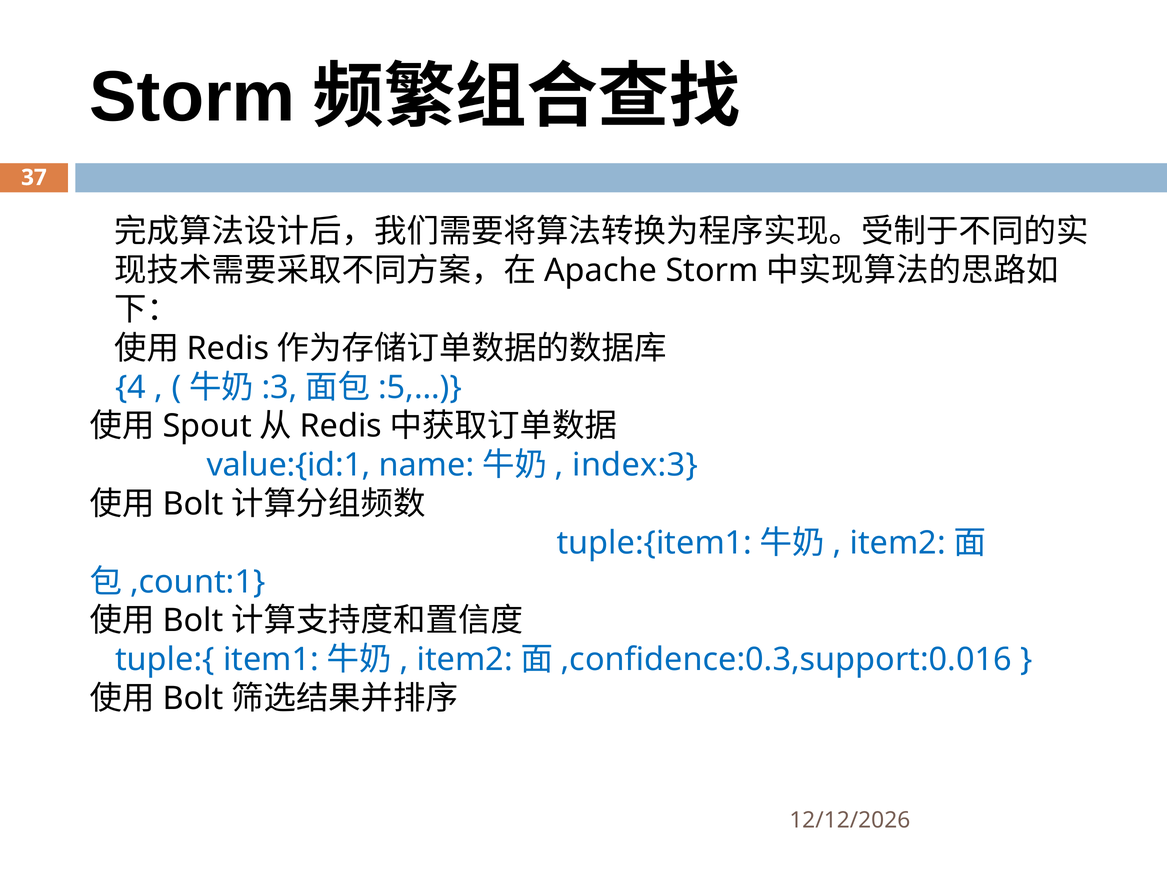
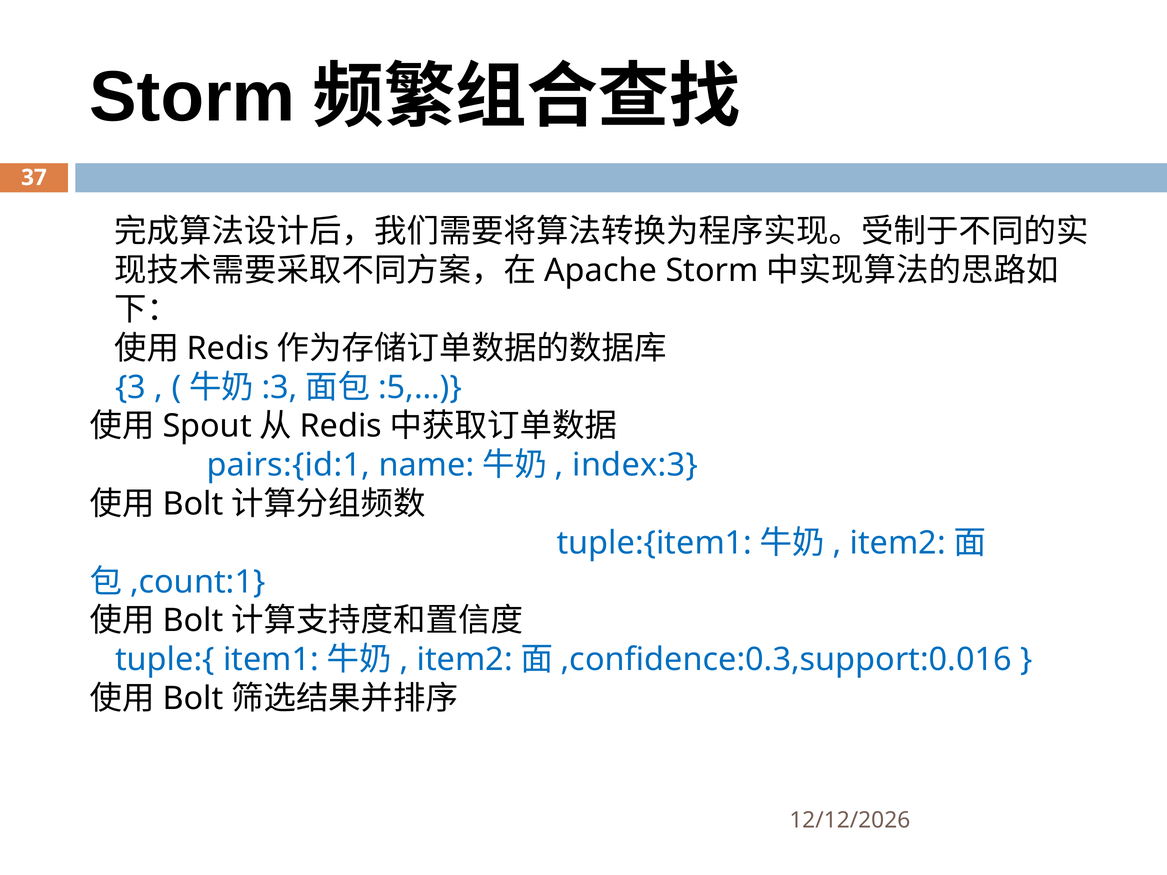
4: 4 -> 3
value:{id:1: value:{id:1 -> pairs:{id:1
